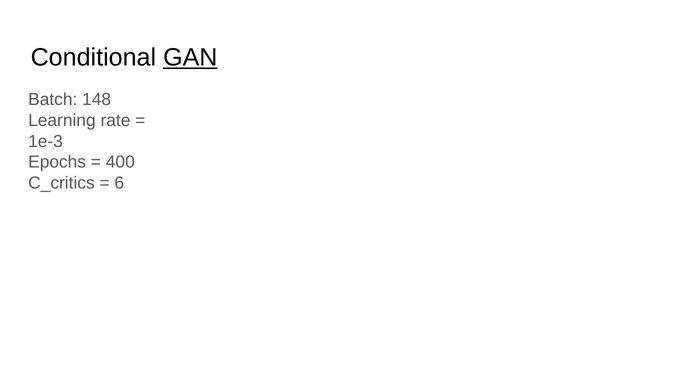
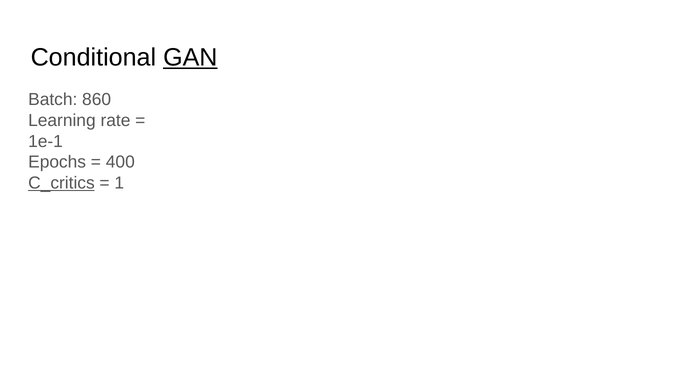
148: 148 -> 860
1e-3: 1e-3 -> 1e-1
C_critics underline: none -> present
6: 6 -> 1
